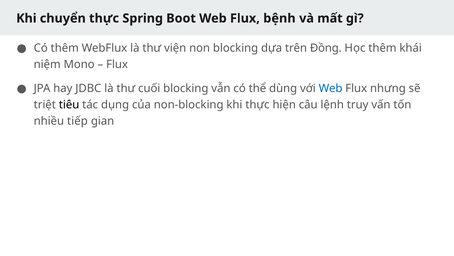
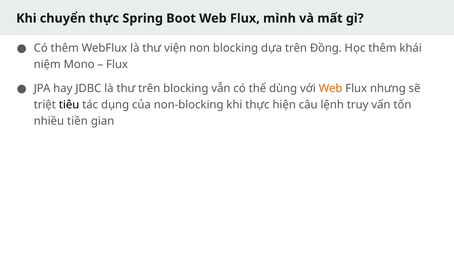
bệnh: bệnh -> mình
thư cuối: cuối -> trên
Web at (331, 88) colour: blue -> orange
tiếp: tiếp -> tiền
